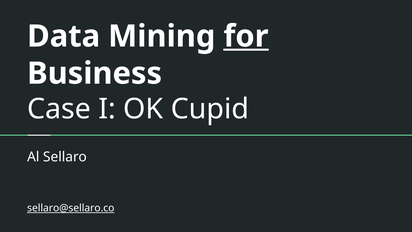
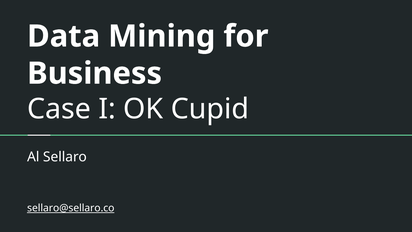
for underline: present -> none
